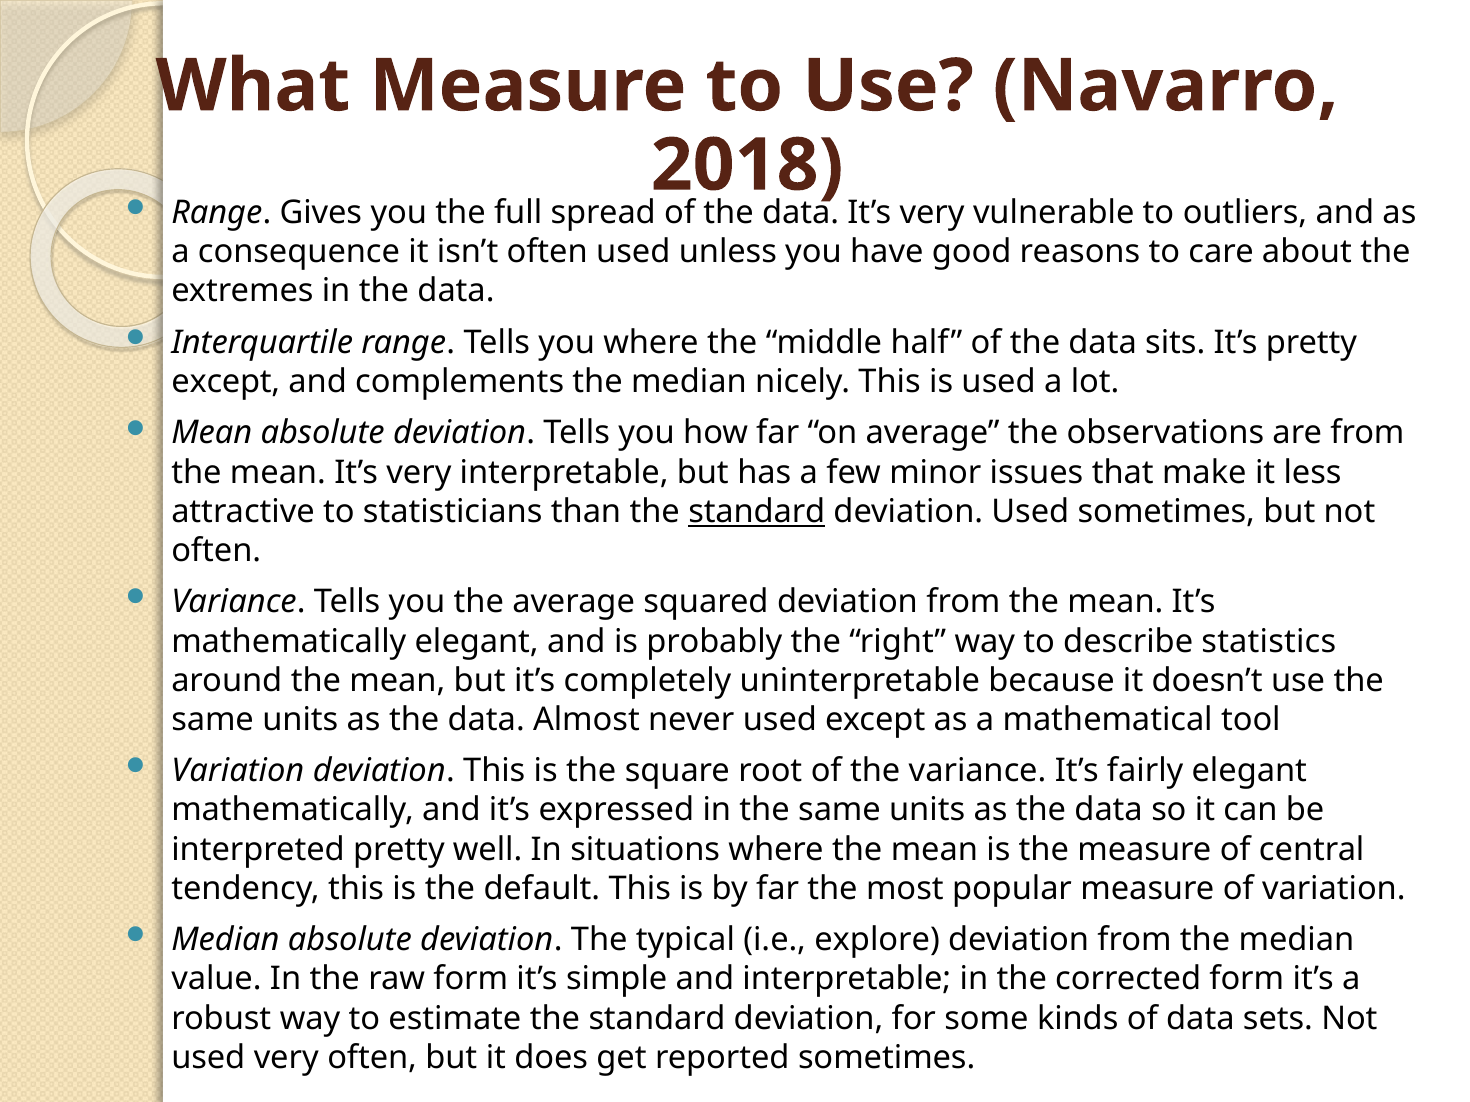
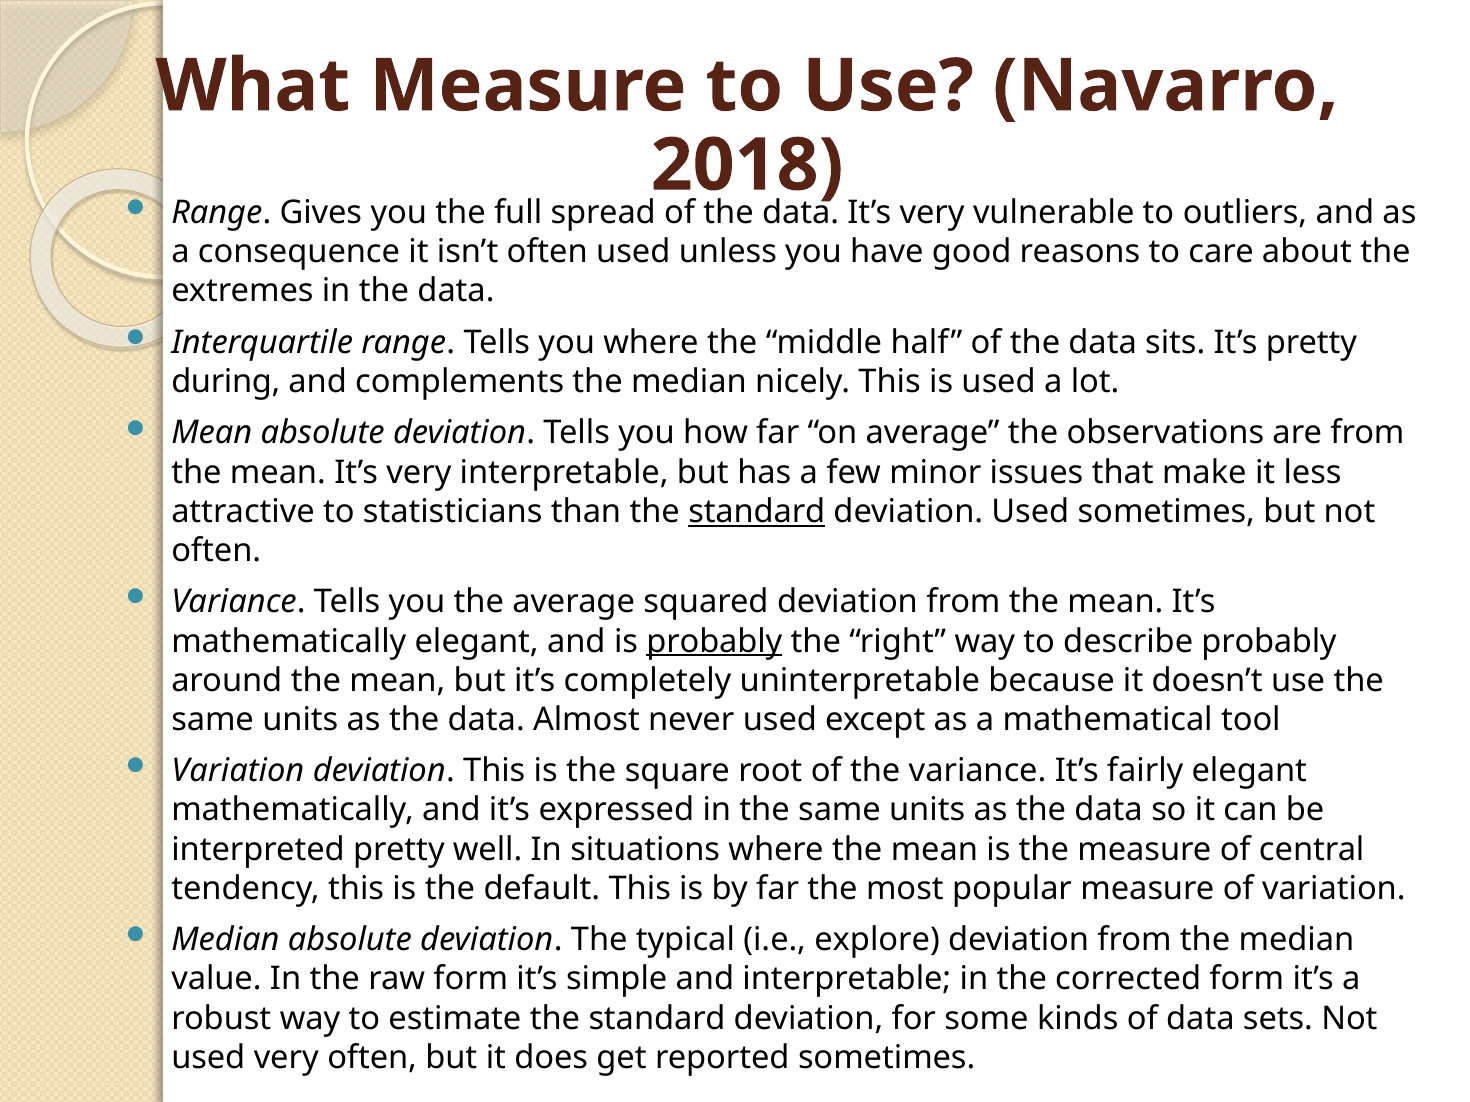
except at (226, 382): except -> during
probably at (714, 642) underline: none -> present
describe statistics: statistics -> probably
